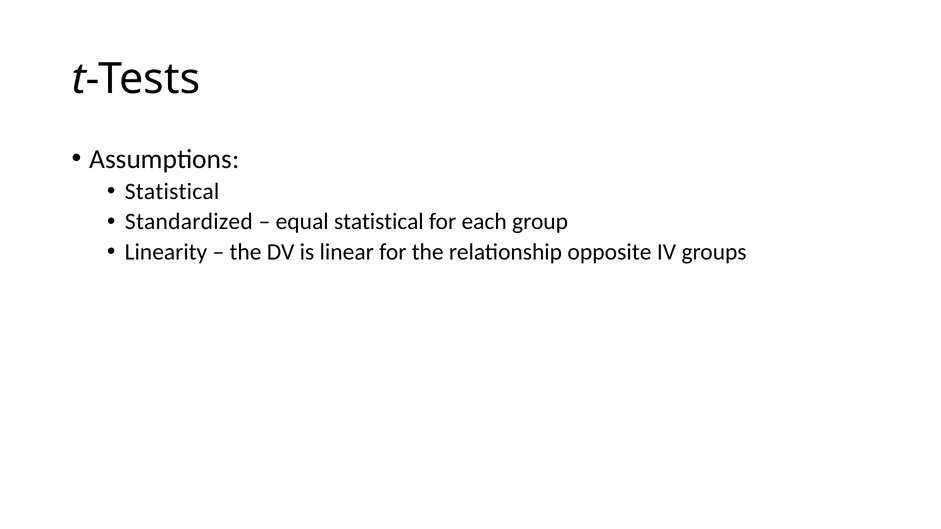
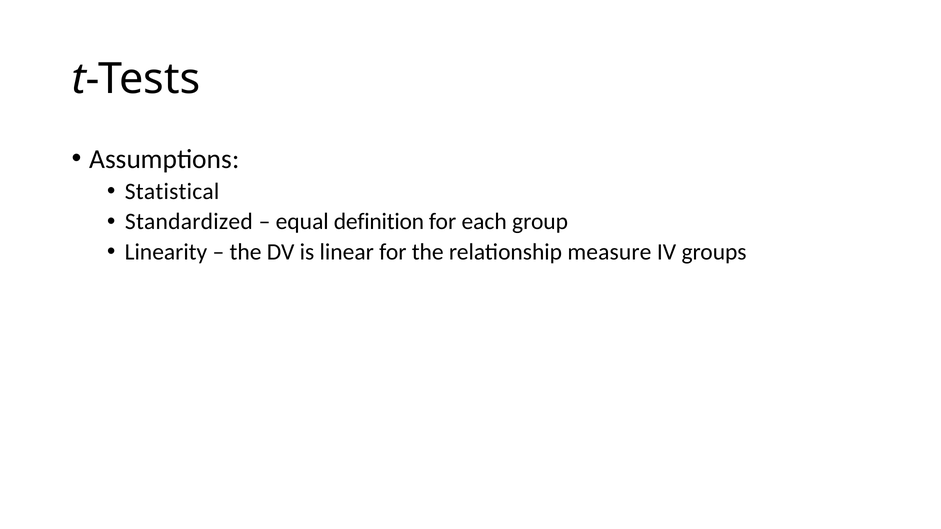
equal statistical: statistical -> definition
opposite: opposite -> measure
